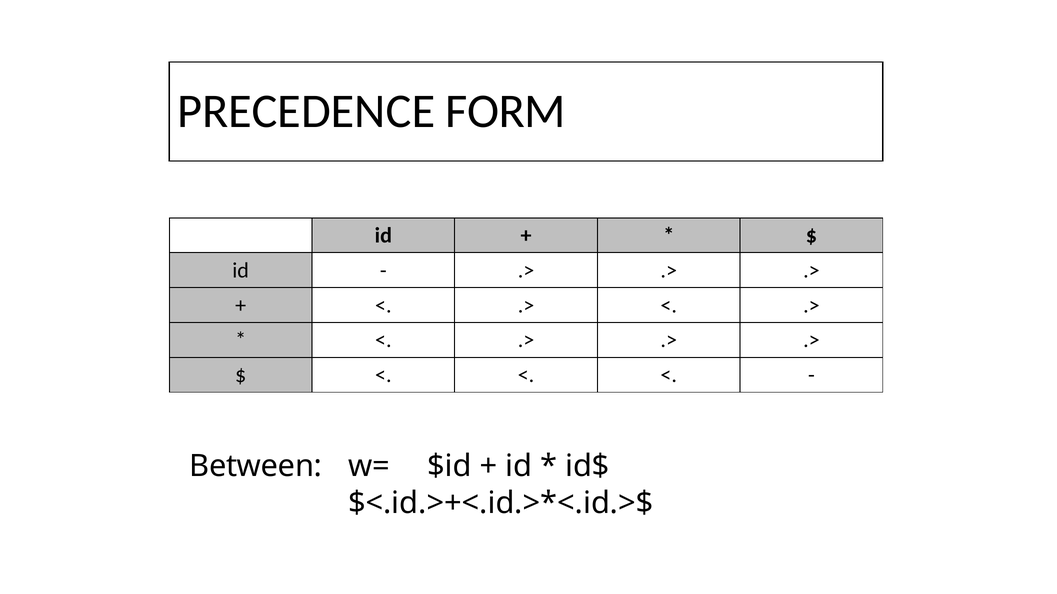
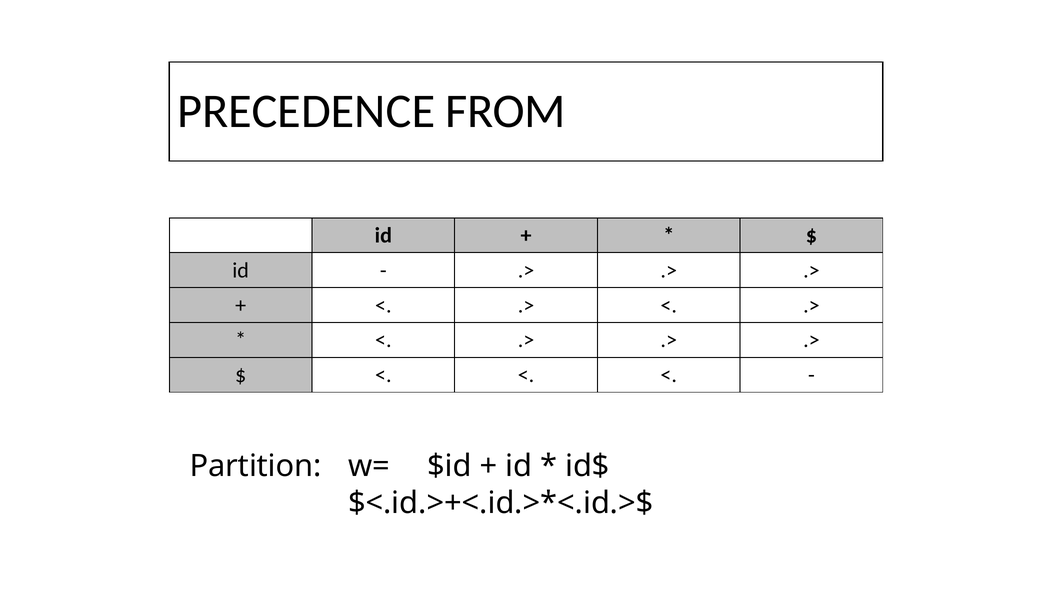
FORM: FORM -> FROM
Between: Between -> Partition
